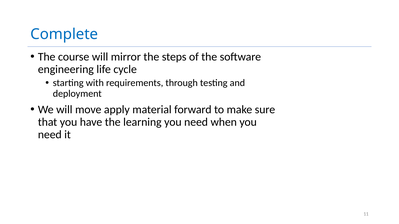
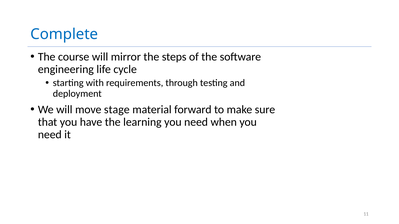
apply: apply -> stage
